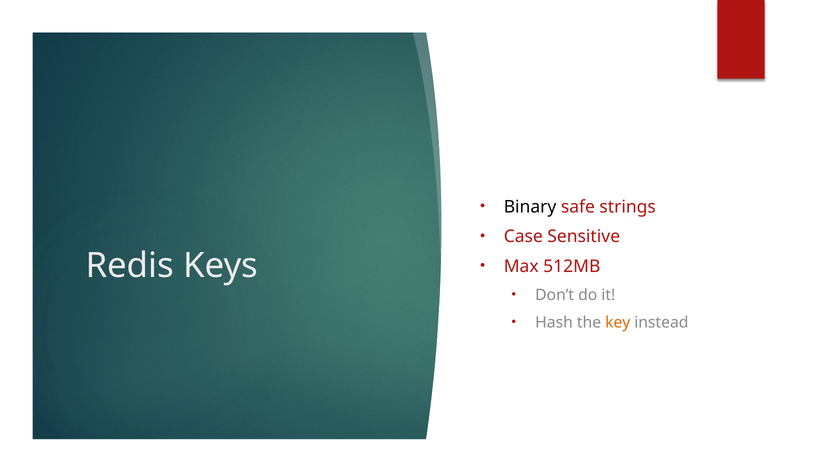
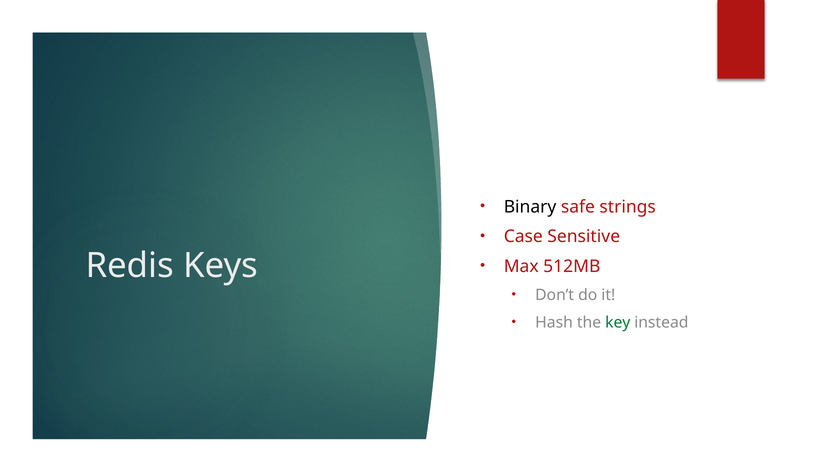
key colour: orange -> green
